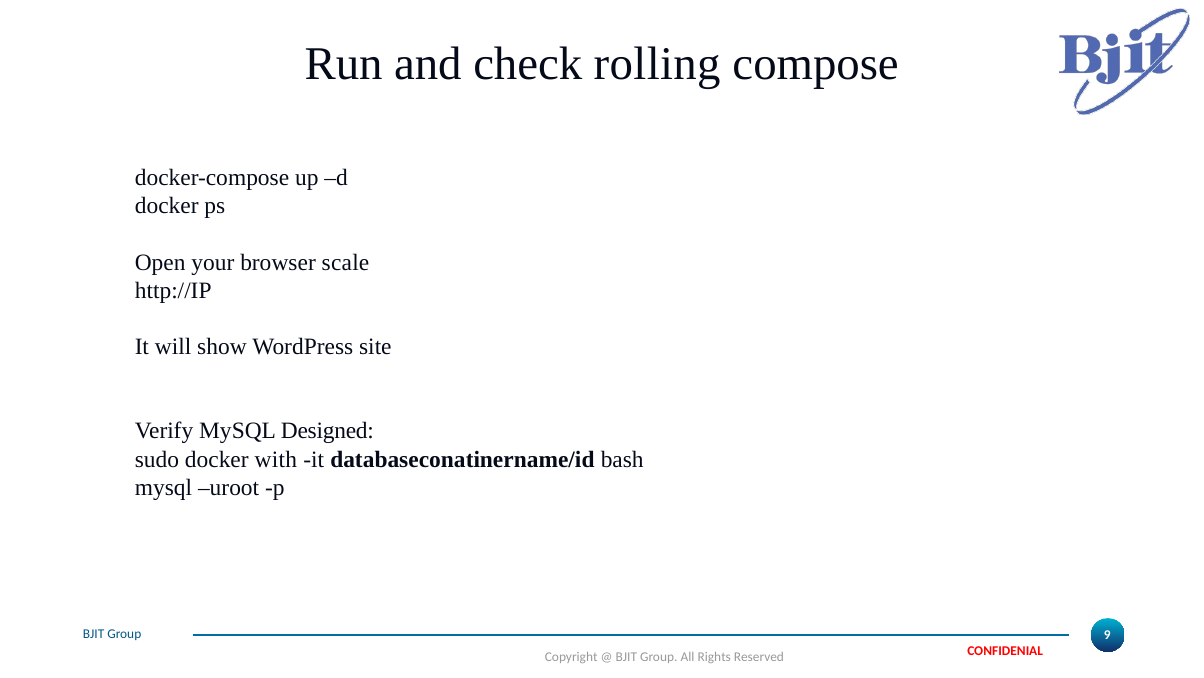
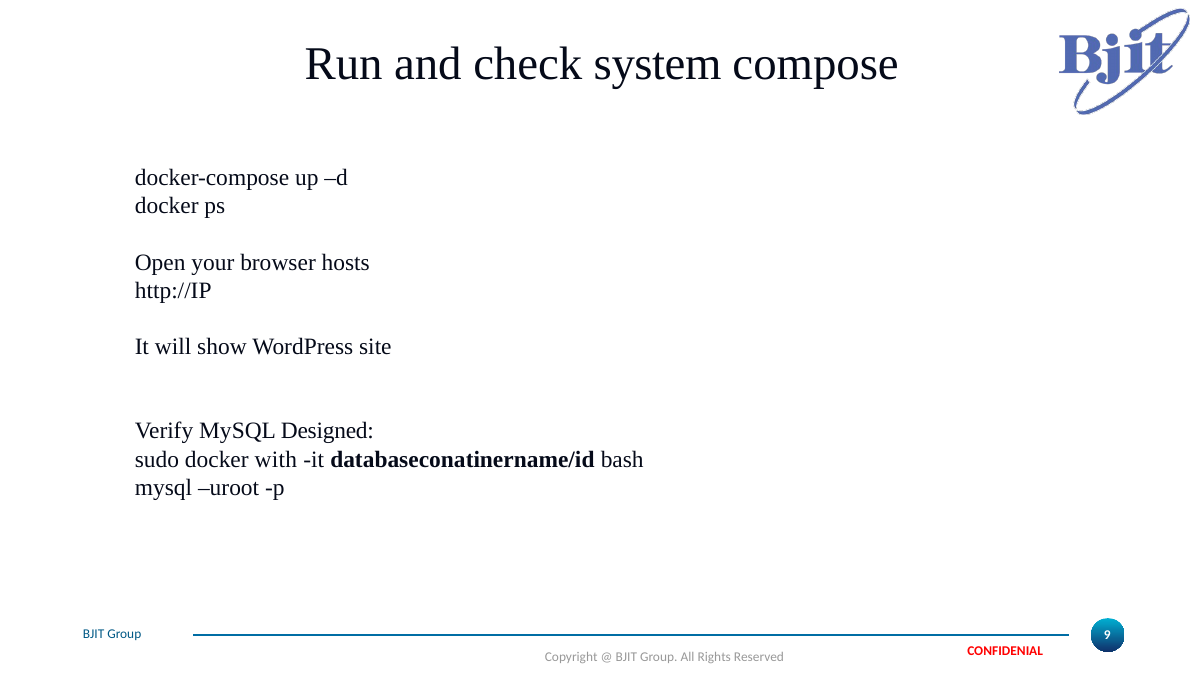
rolling: rolling -> system
scale: scale -> hosts
